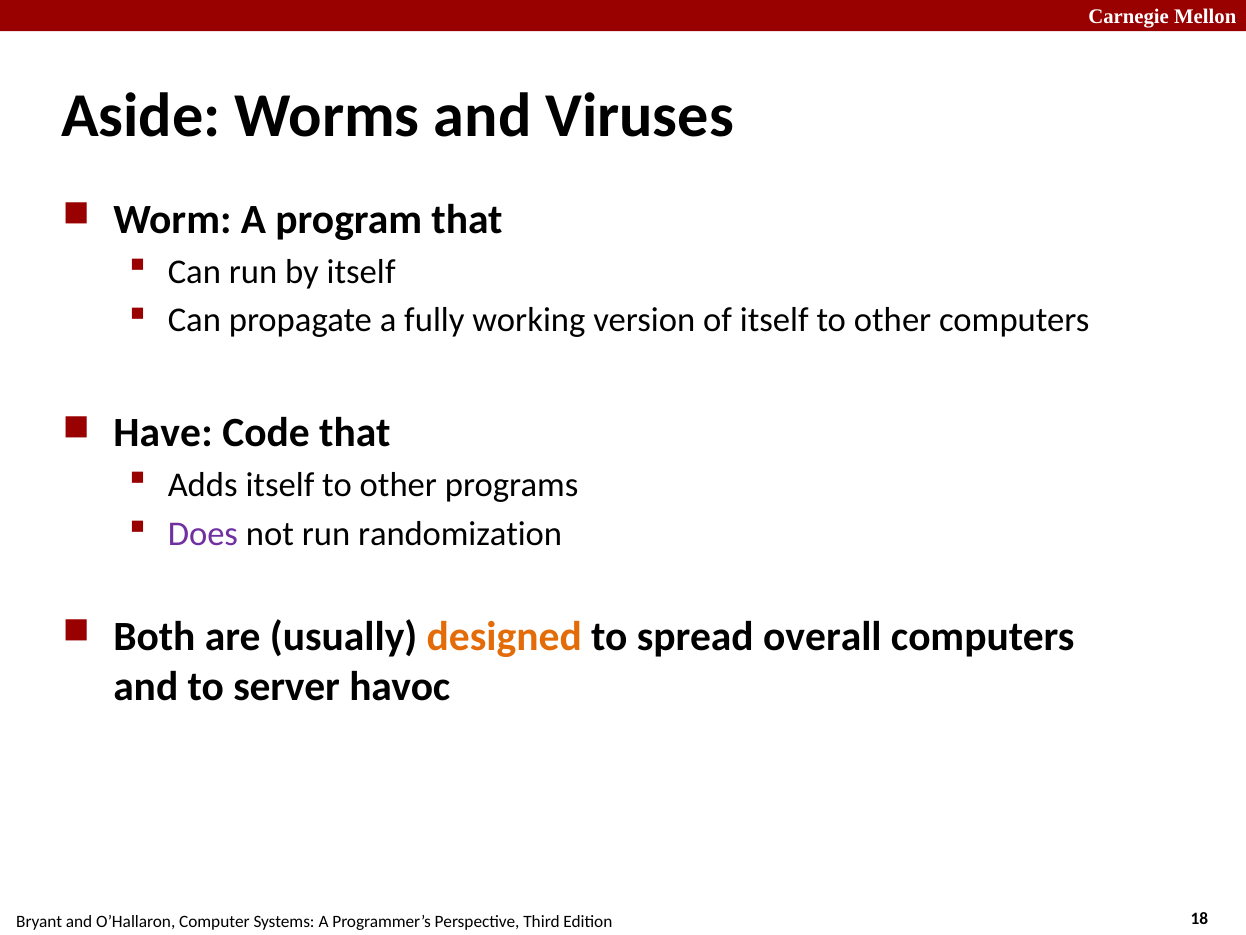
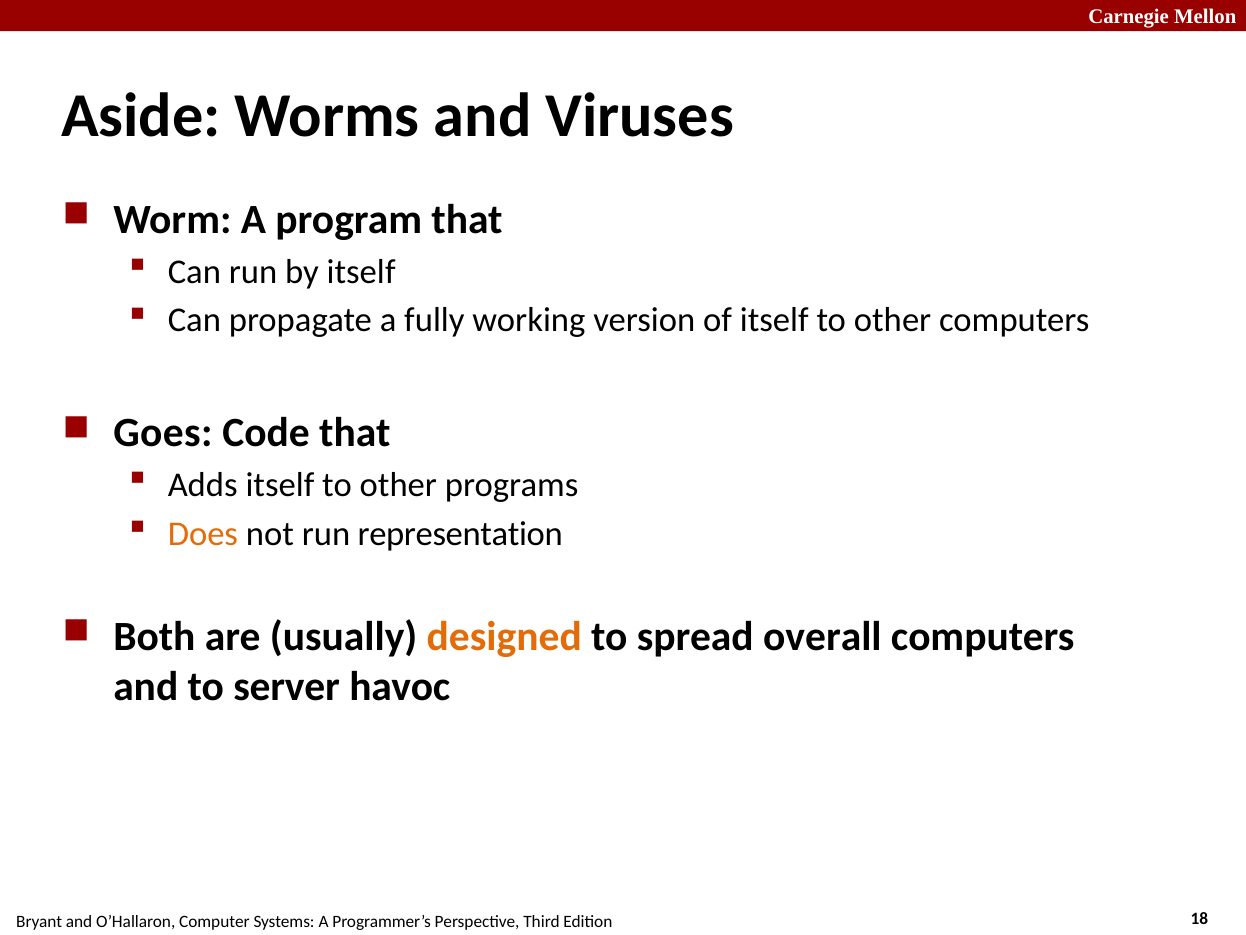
Have: Have -> Goes
Does colour: purple -> orange
randomization: randomization -> representation
